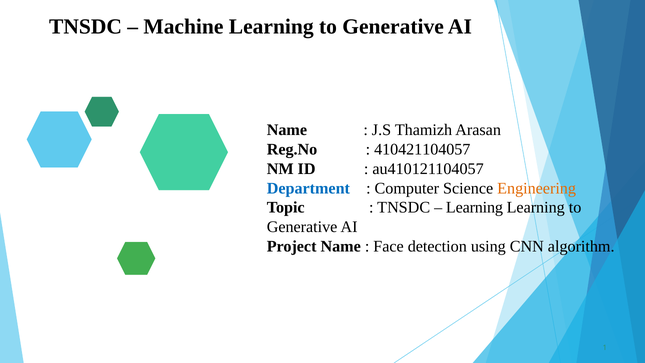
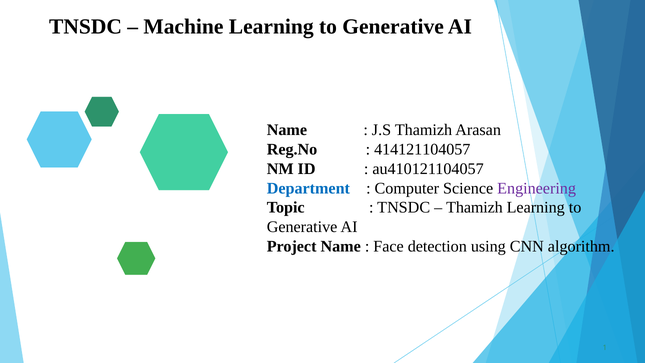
410421104057: 410421104057 -> 414121104057
Engineering colour: orange -> purple
Learning at (474, 207): Learning -> Thamizh
